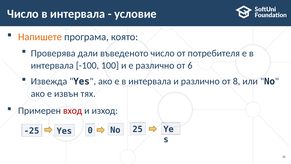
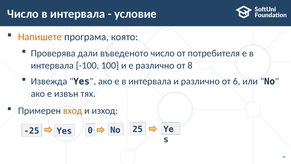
6: 6 -> 8
8: 8 -> 6
вход colour: red -> orange
